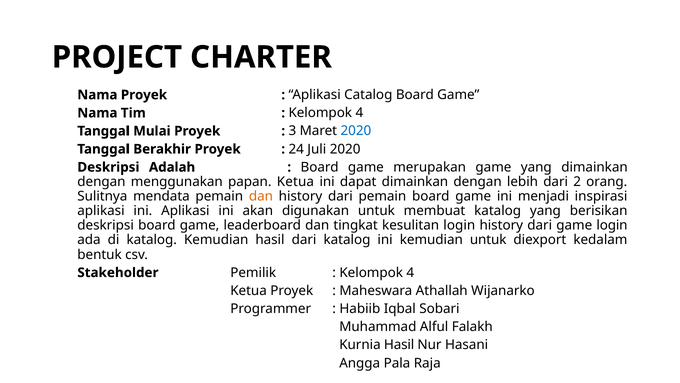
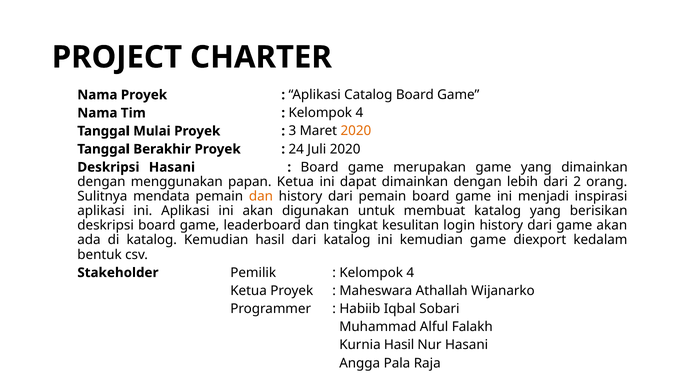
2020 at (356, 131) colour: blue -> orange
Deskripsi Adalah: Adalah -> Hasani
game login: login -> akan
kemudian untuk: untuk -> game
